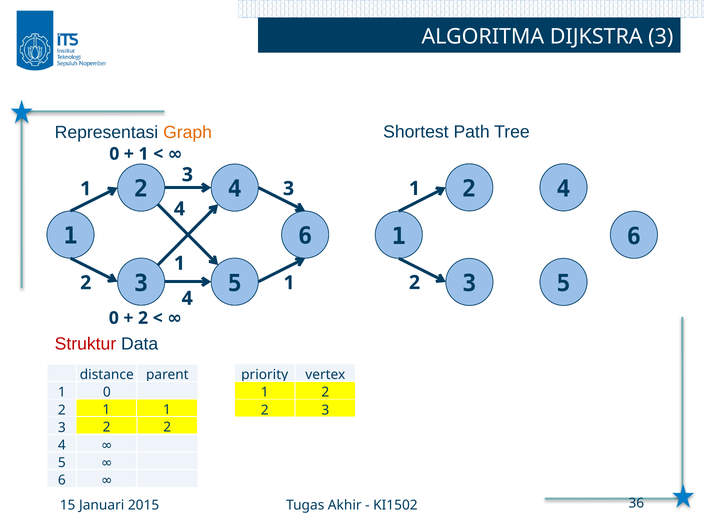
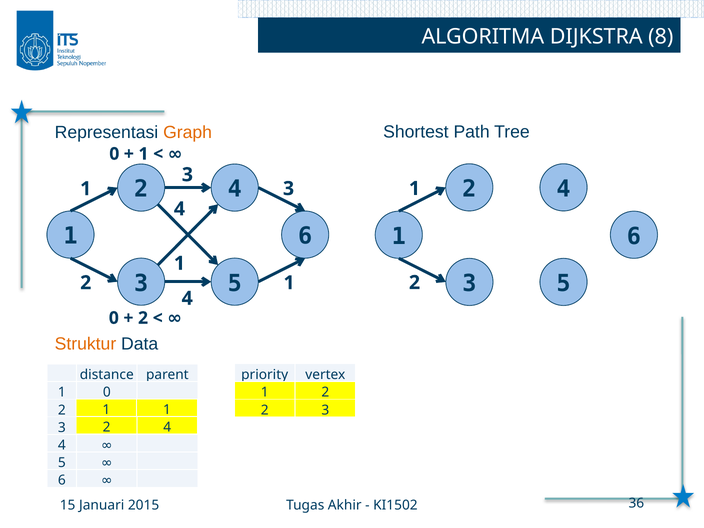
DIJKSTRA 3: 3 -> 8
Struktur colour: red -> orange
2 at (167, 427): 2 -> 4
